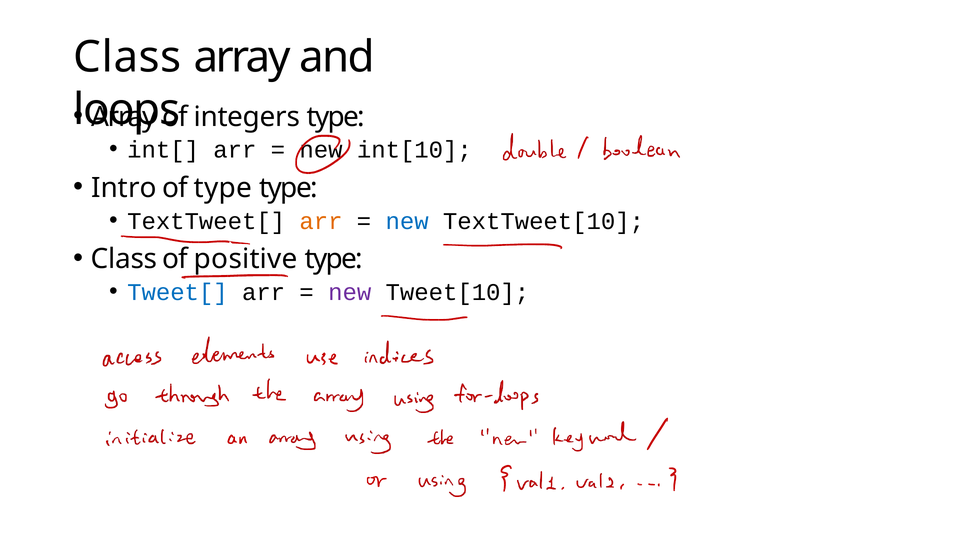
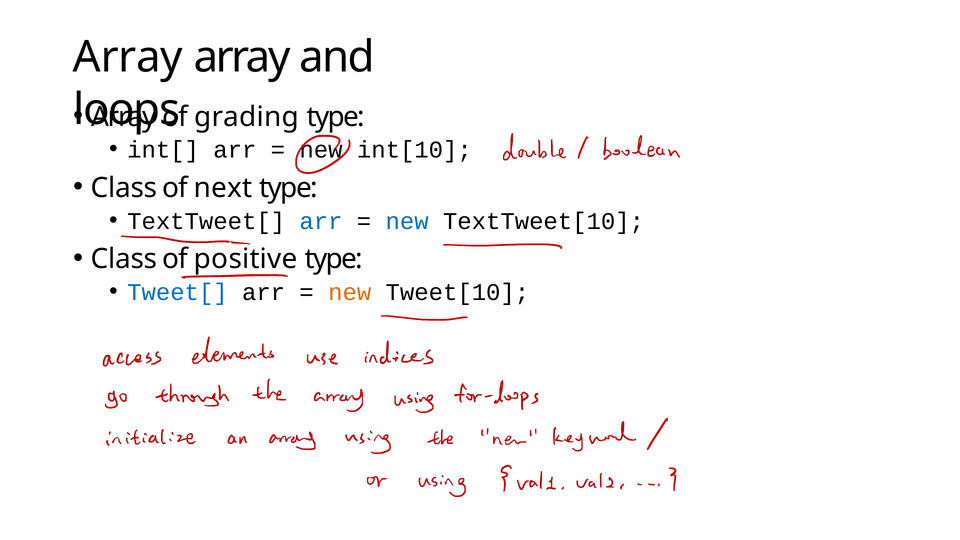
Class at (127, 57): Class -> Array
integers: integers -> grading
Intro at (124, 188): Intro -> Class
of type: type -> next
arr at (321, 221) colour: orange -> blue
new at (350, 292) colour: purple -> orange
